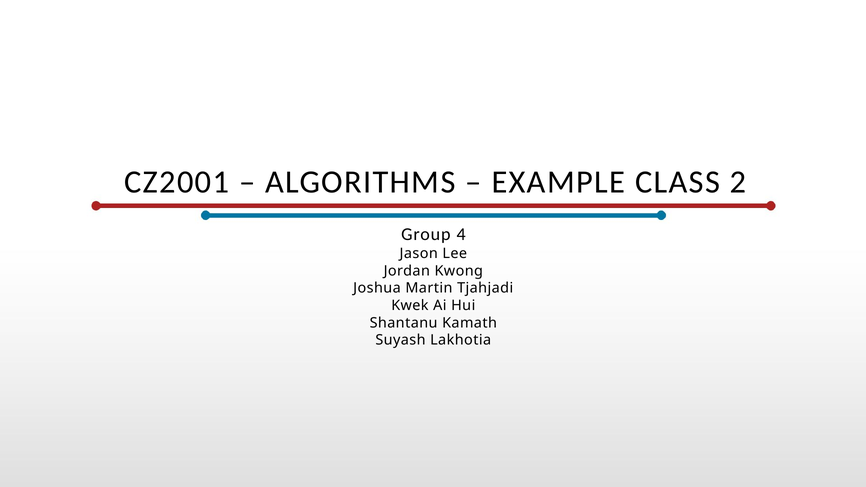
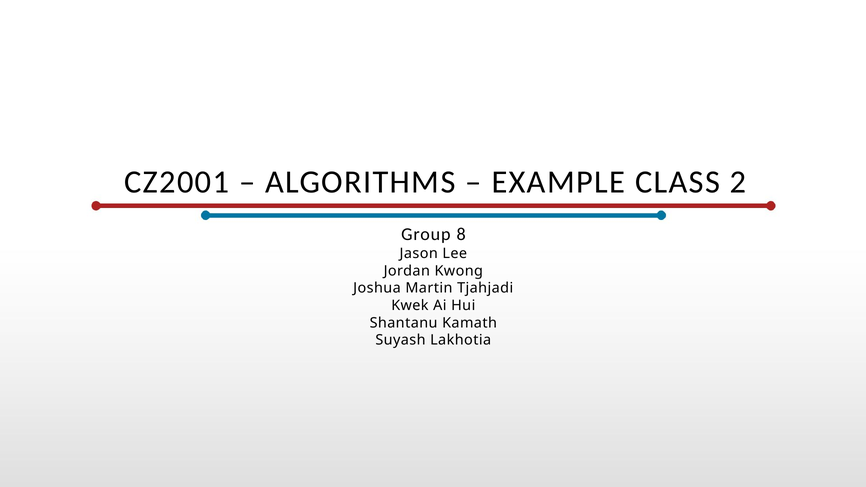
4: 4 -> 8
